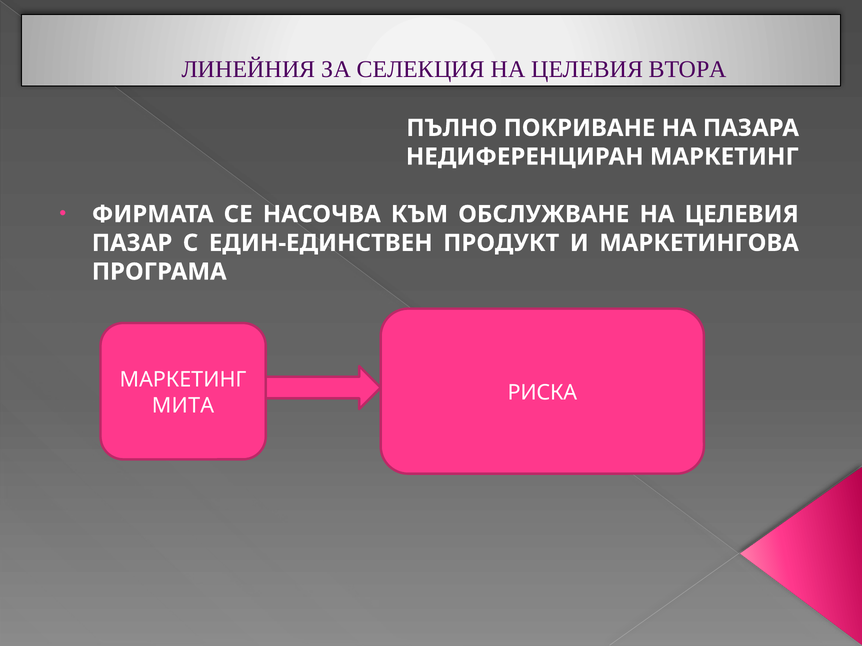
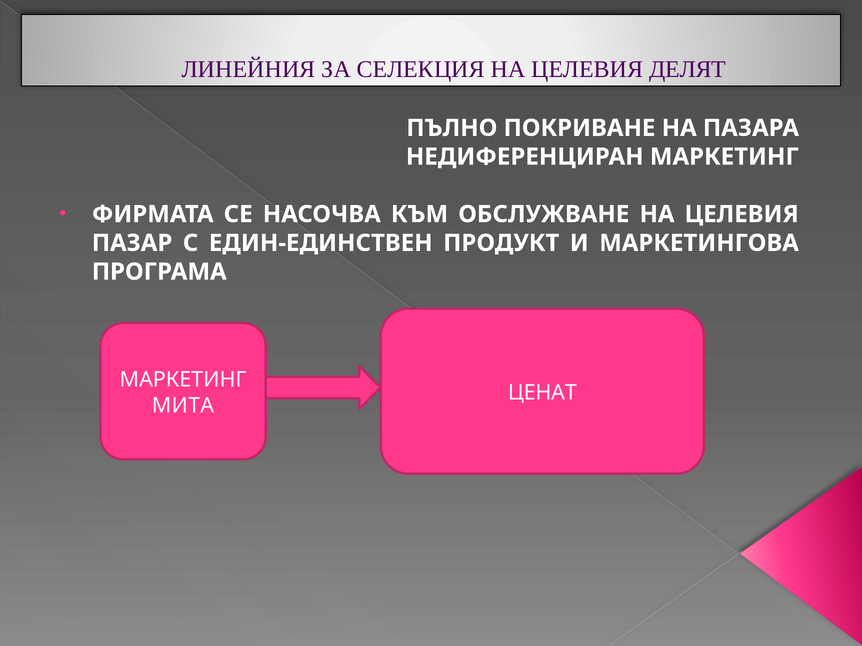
ВТОРА: ВТОРА -> ДЕЛЯТ
РИСКА: РИСКА -> ЦЕНАТ
